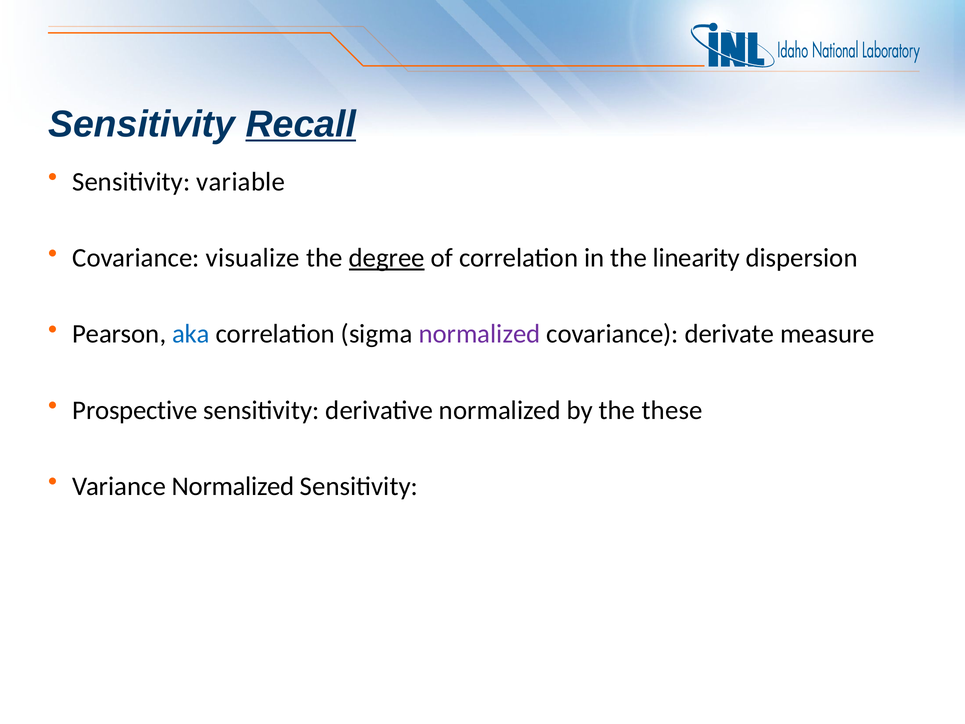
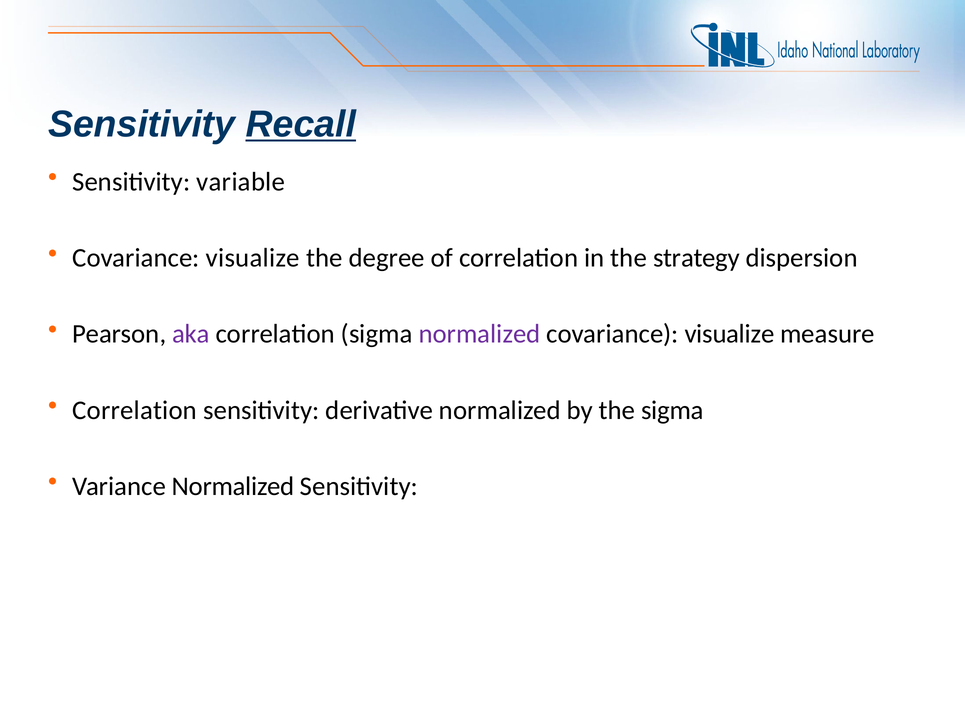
degree underline: present -> none
linearity: linearity -> strategy
aka colour: blue -> purple
derivate at (729, 334): derivate -> visualize
Prospective at (135, 410): Prospective -> Correlation
the these: these -> sigma
